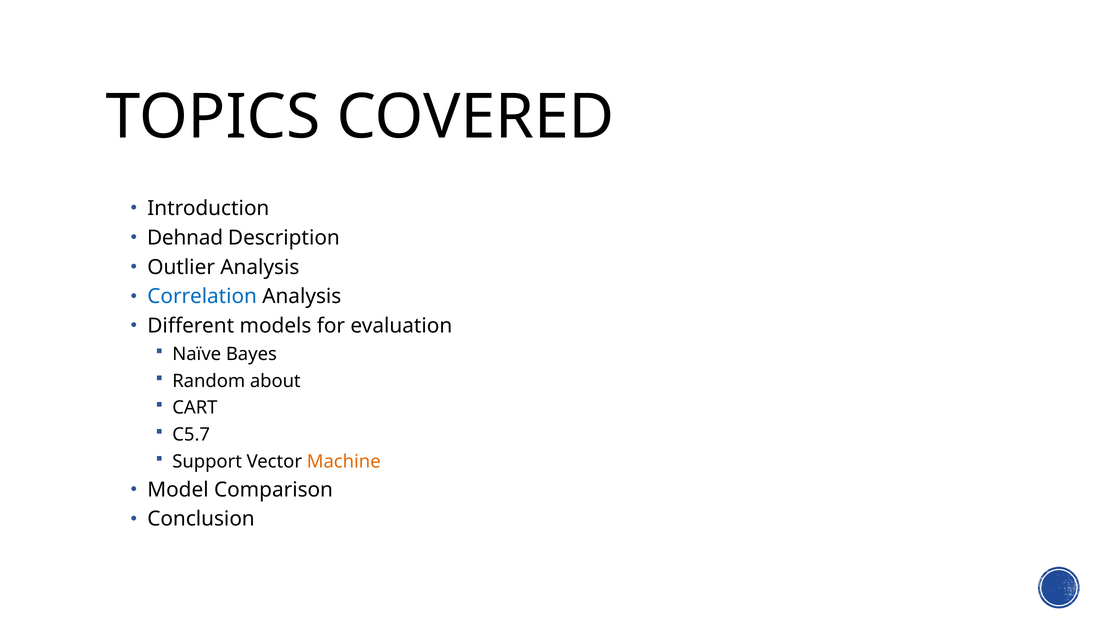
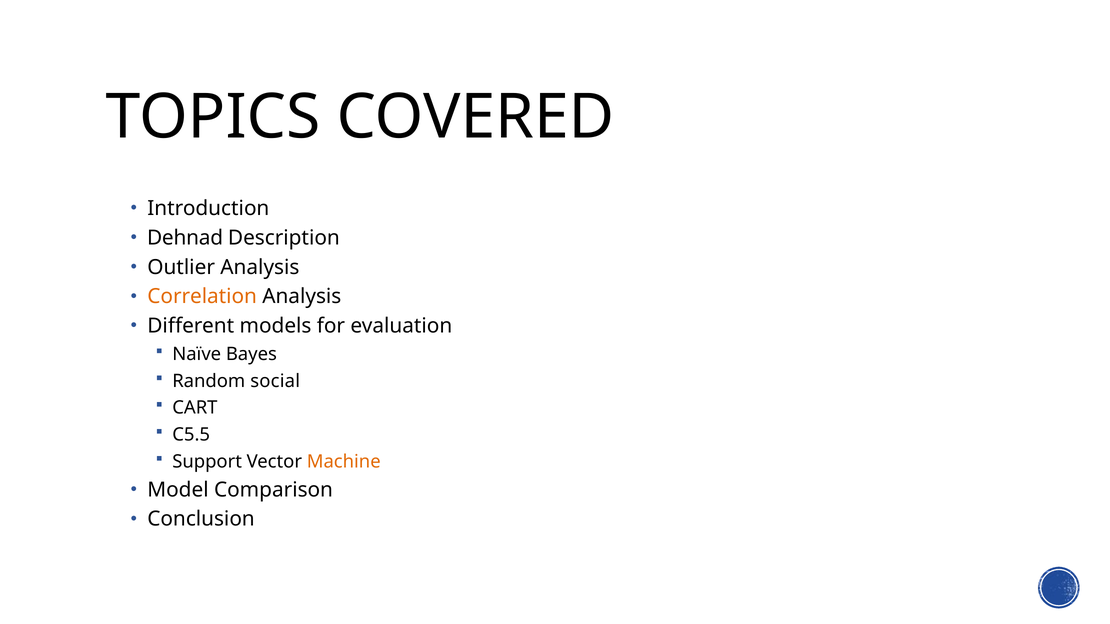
Correlation colour: blue -> orange
about: about -> social
C5.7: C5.7 -> C5.5
